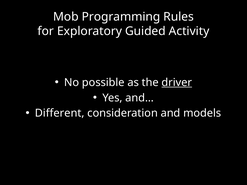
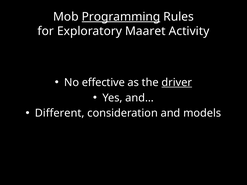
Programming underline: none -> present
Guided: Guided -> Maaret
possible: possible -> effective
